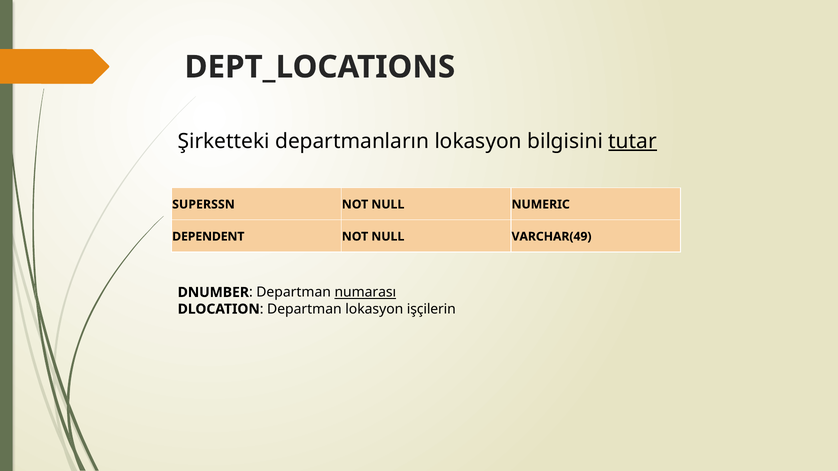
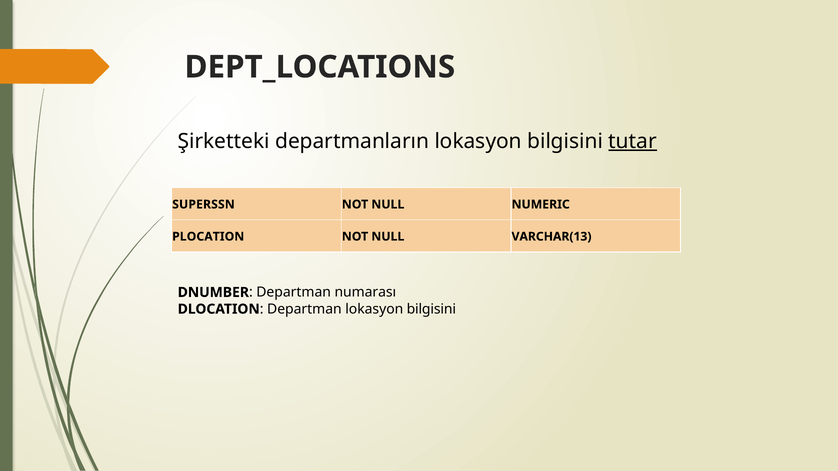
DEPENDENT: DEPENDENT -> PLOCATION
VARCHAR(49: VARCHAR(49 -> VARCHAR(13
numarası underline: present -> none
Departman lokasyon işçilerin: işçilerin -> bilgisini
